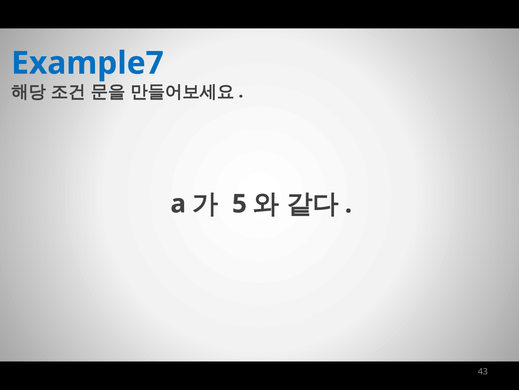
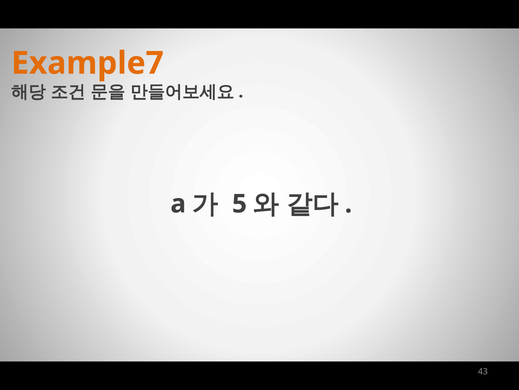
Example7 colour: blue -> orange
